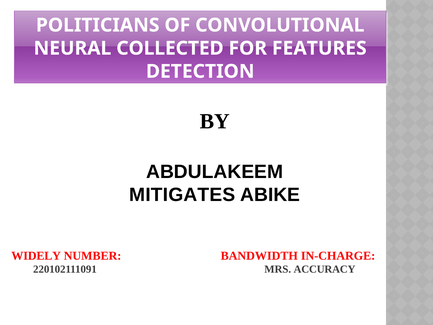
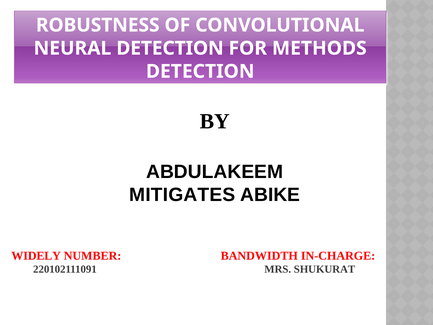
POLITICIANS: POLITICIANS -> ROBUSTNESS
NEURAL COLLECTED: COLLECTED -> DETECTION
FEATURES: FEATURES -> METHODS
ACCURACY: ACCURACY -> SHUKURAT
